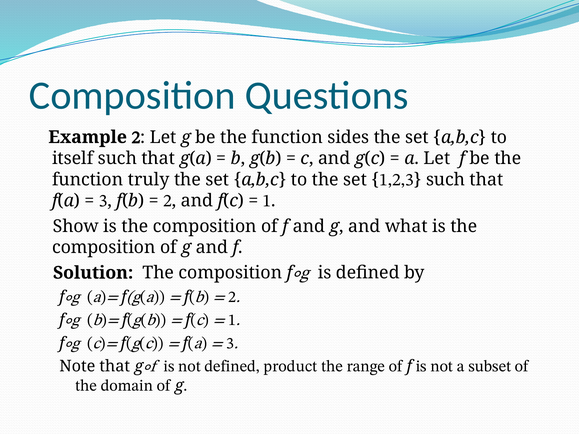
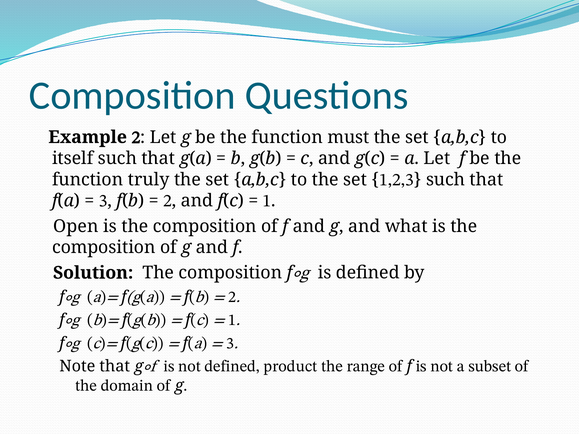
sides: sides -> must
Show: Show -> Open
